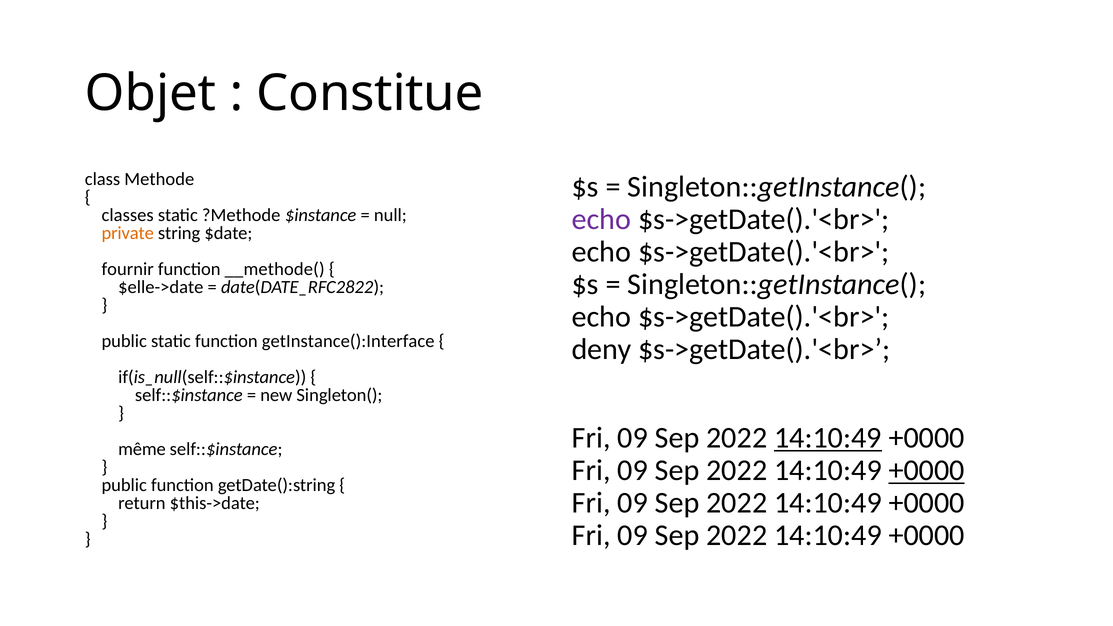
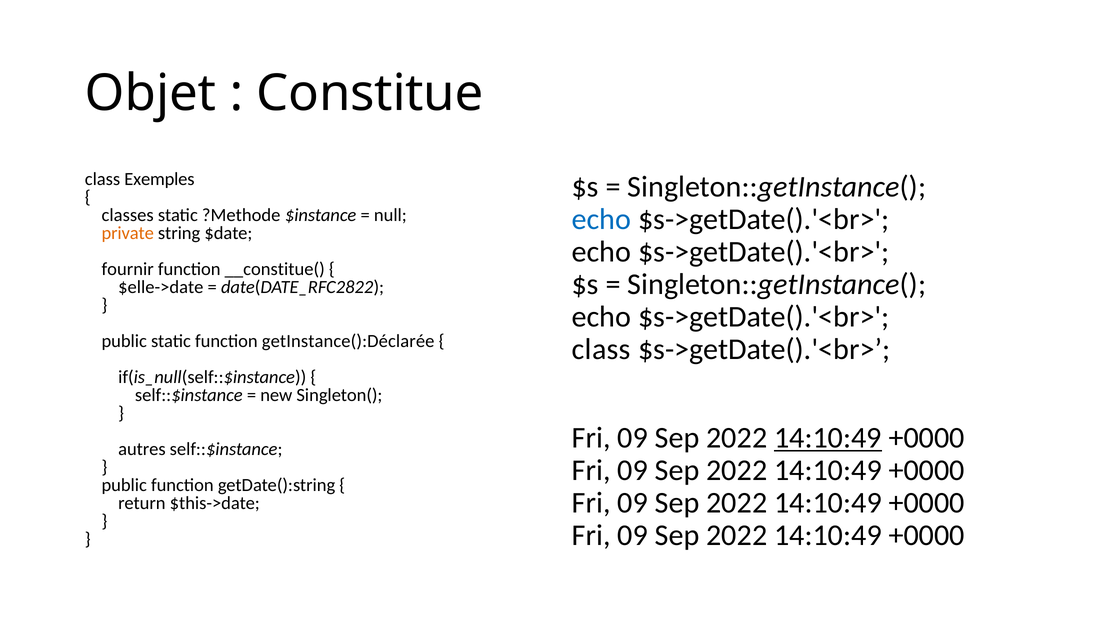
Methode: Methode -> Exemples
echo at (601, 219) colour: purple -> blue
__methode(: __methode( -> __constitue(
getInstance():Interface: getInstance():Interface -> getInstance():Déclarée
deny at (602, 350): deny -> class
même: même -> autres
+0000 at (927, 470) underline: present -> none
